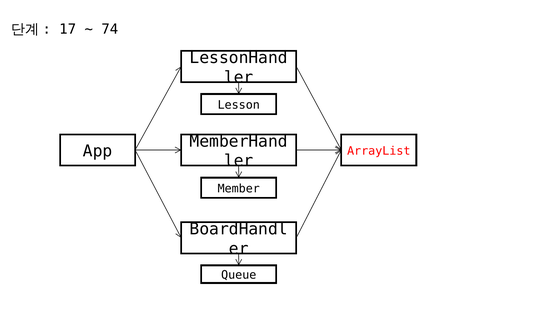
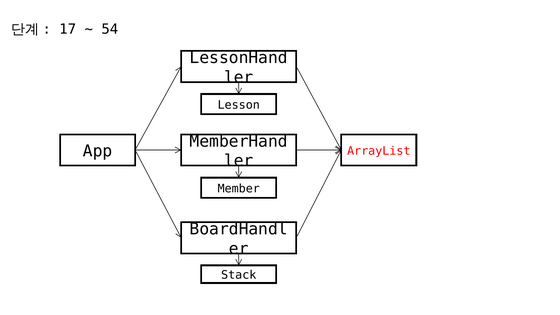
74: 74 -> 54
Queue: Queue -> Stack
